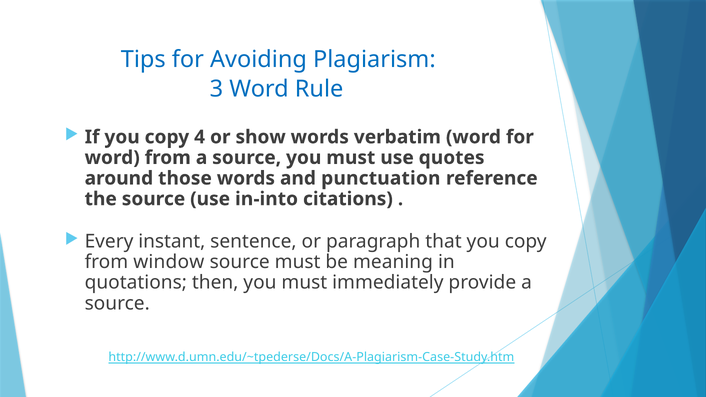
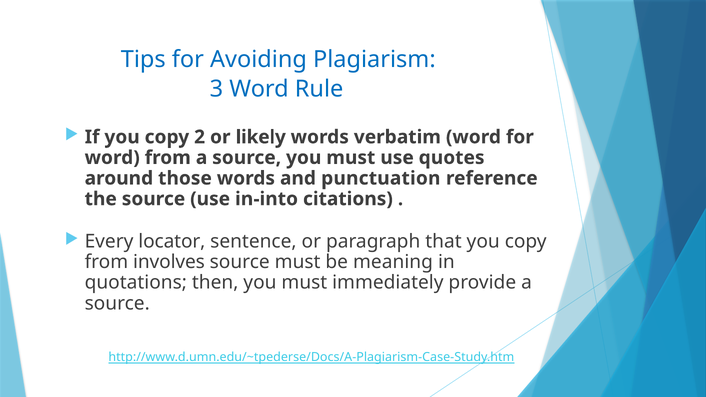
4: 4 -> 2
show: show -> likely
instant: instant -> locator
window: window -> involves
